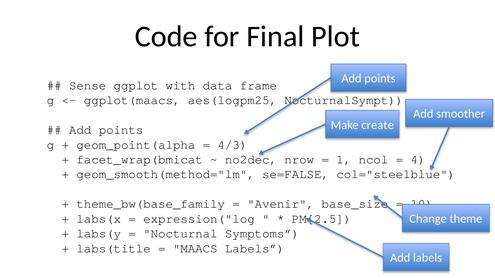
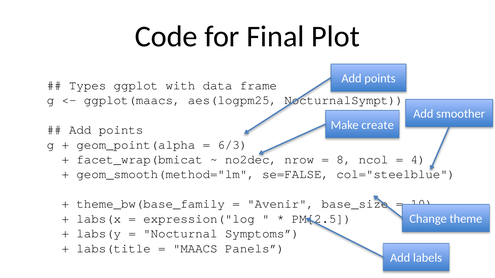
Sense: Sense -> Types
4/3: 4/3 -> 6/3
1: 1 -> 8
MAACS Labels: Labels -> Panels
